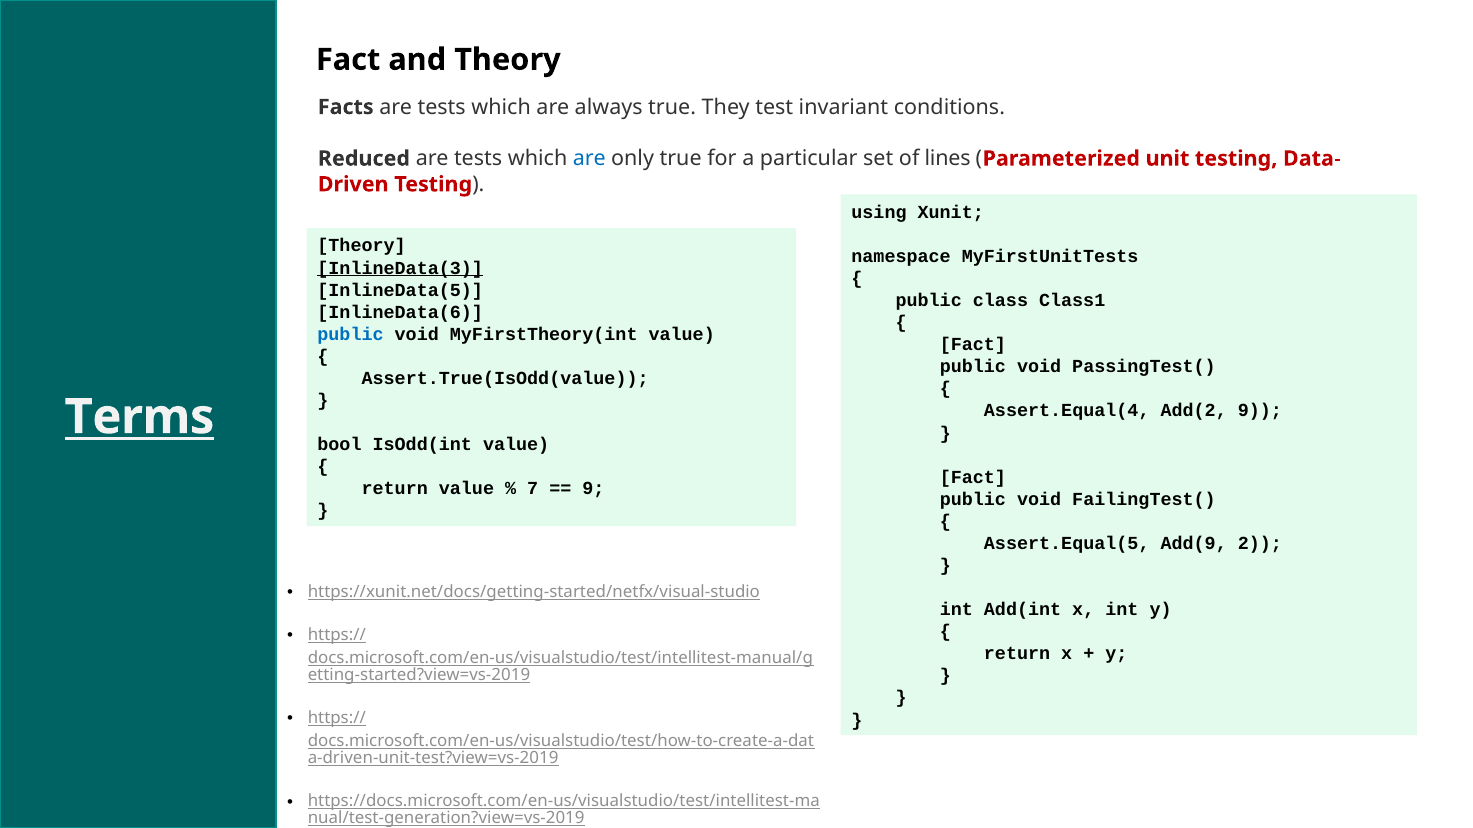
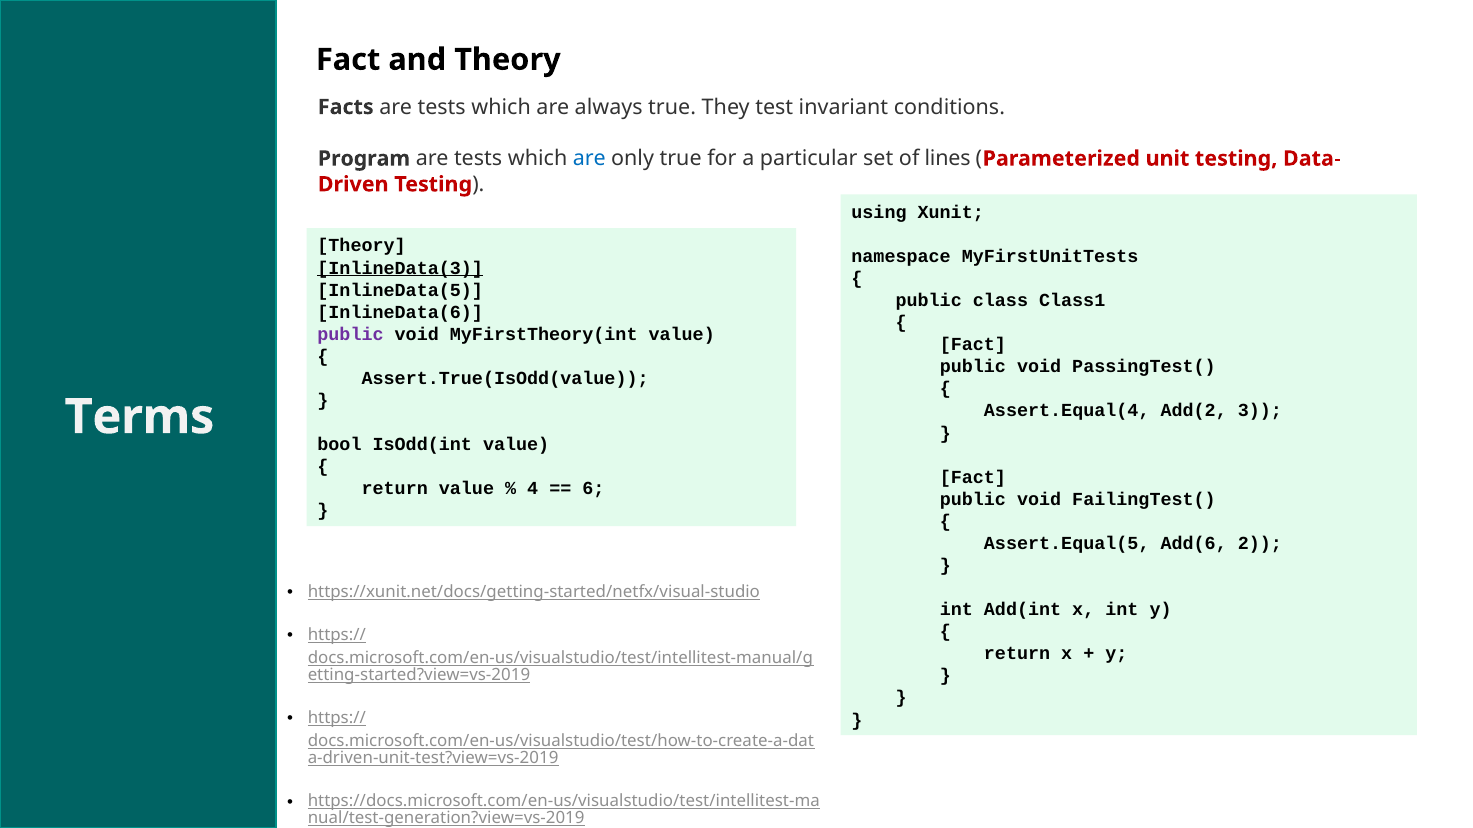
Reduced: Reduced -> Program
public at (351, 334) colour: blue -> purple
Add(2 9: 9 -> 3
Terms underline: present -> none
7: 7 -> 4
9 at (593, 489): 9 -> 6
Add(9: Add(9 -> Add(6
